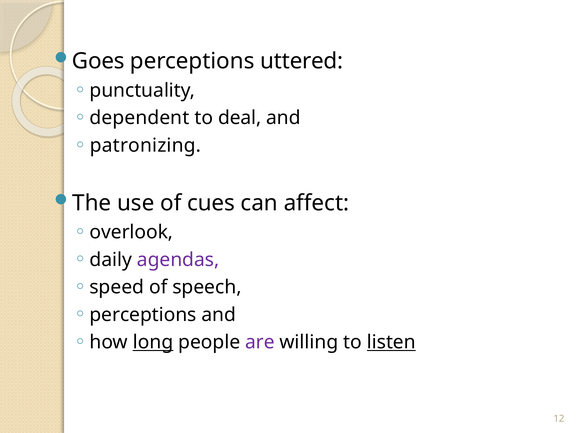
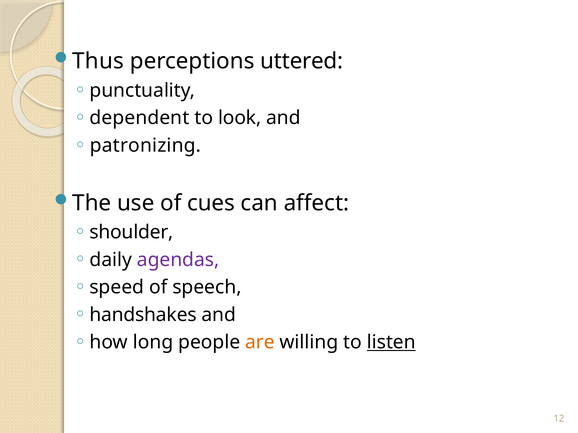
Goes: Goes -> Thus
deal: deal -> look
overlook: overlook -> shoulder
perceptions at (143, 315): perceptions -> handshakes
long underline: present -> none
are colour: purple -> orange
